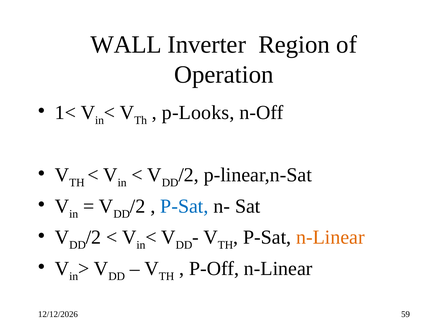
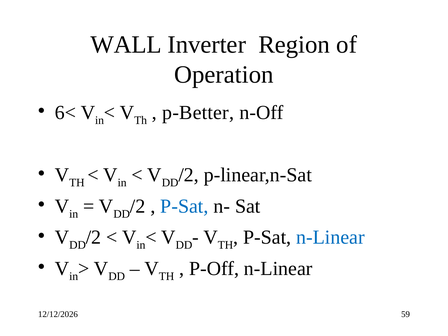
1<: 1< -> 6<
p-Looks: p-Looks -> p-Better
n-Linear at (330, 237) colour: orange -> blue
